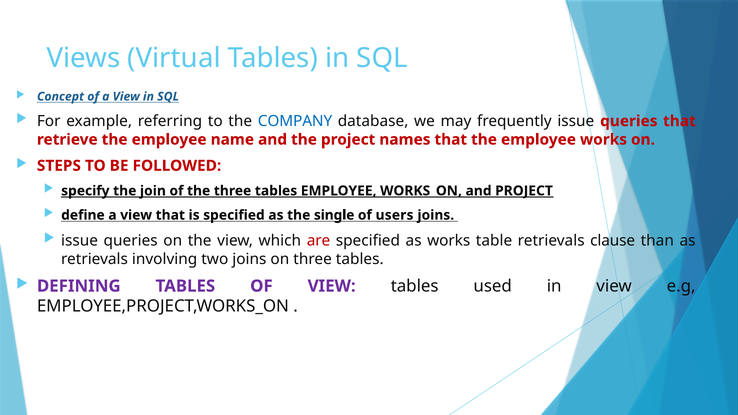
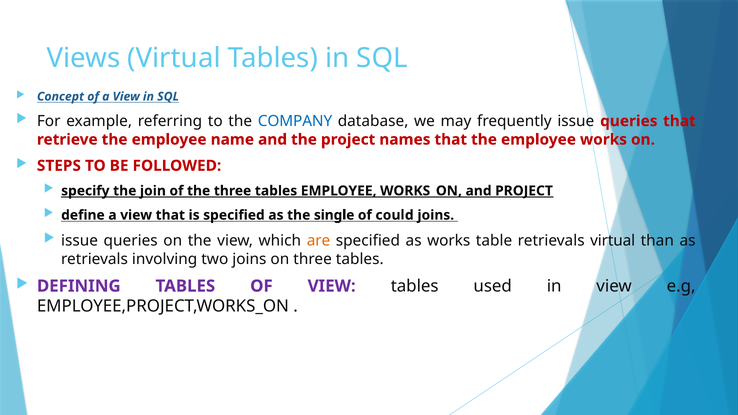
users: users -> could
are colour: red -> orange
retrievals clause: clause -> virtual
